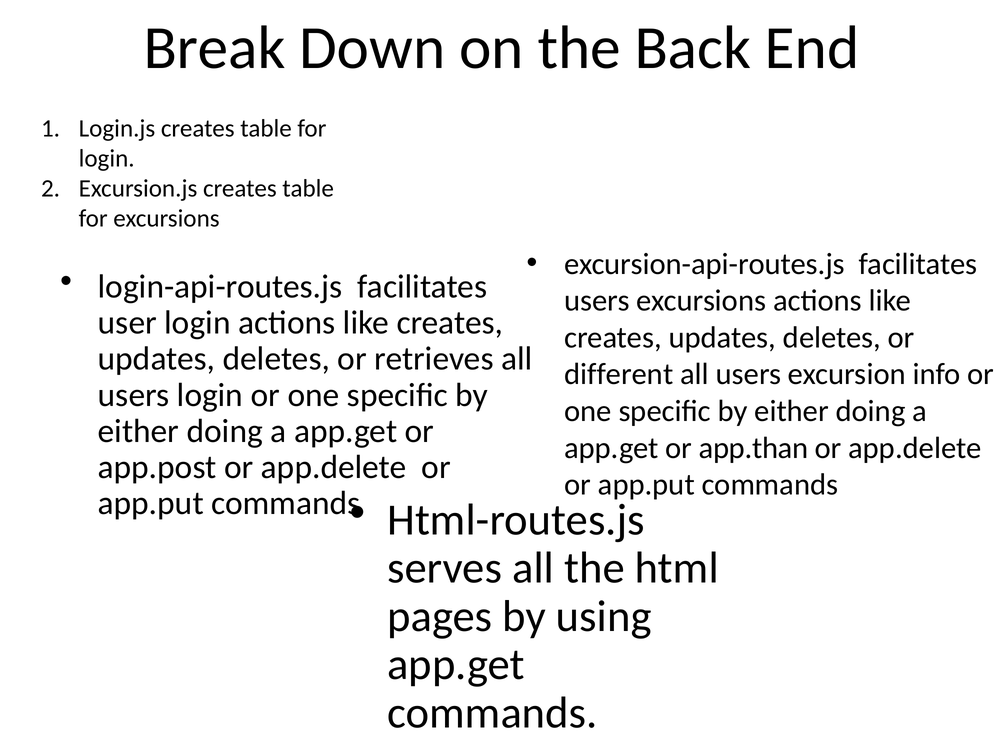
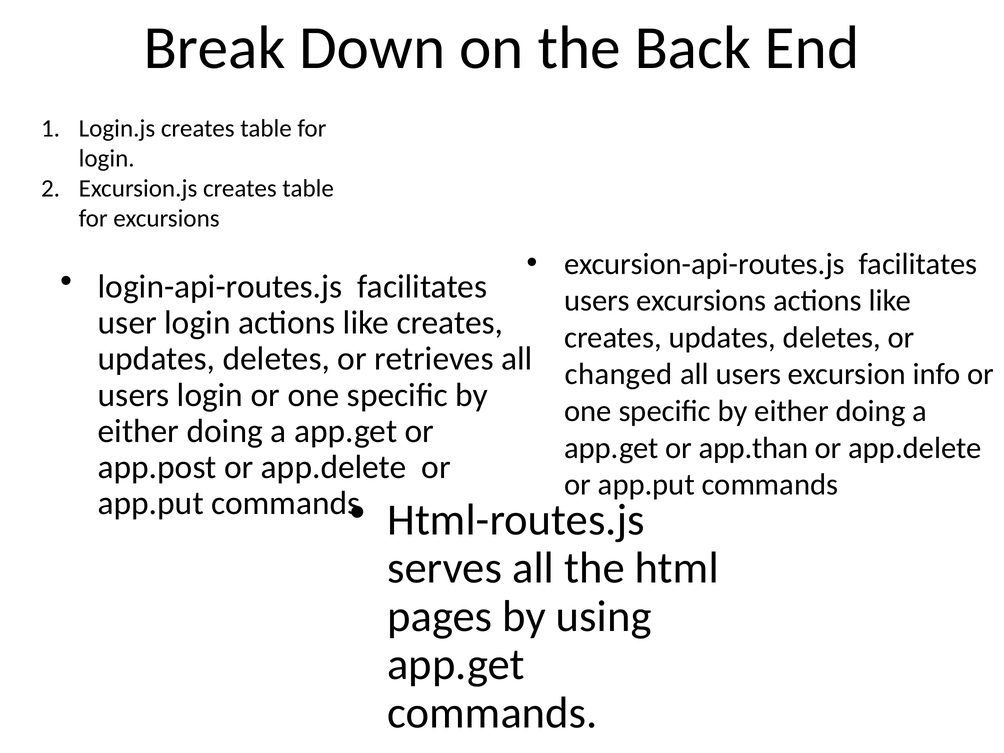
different: different -> changed
